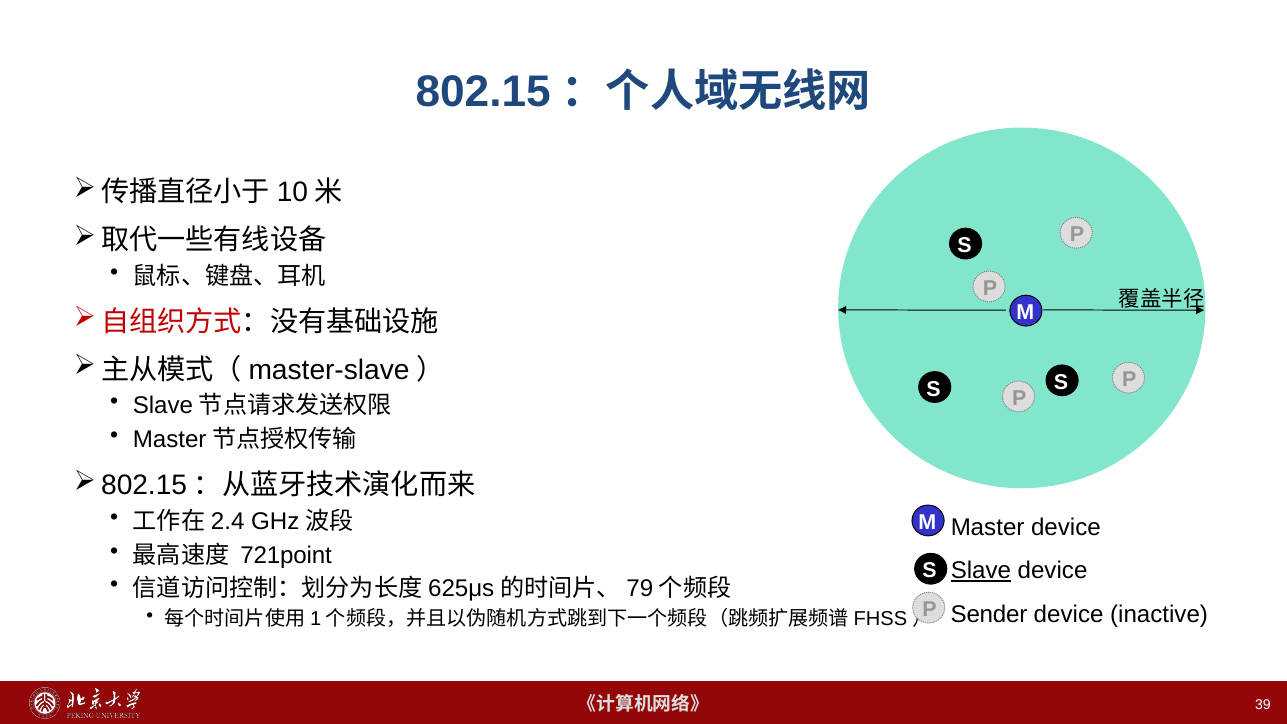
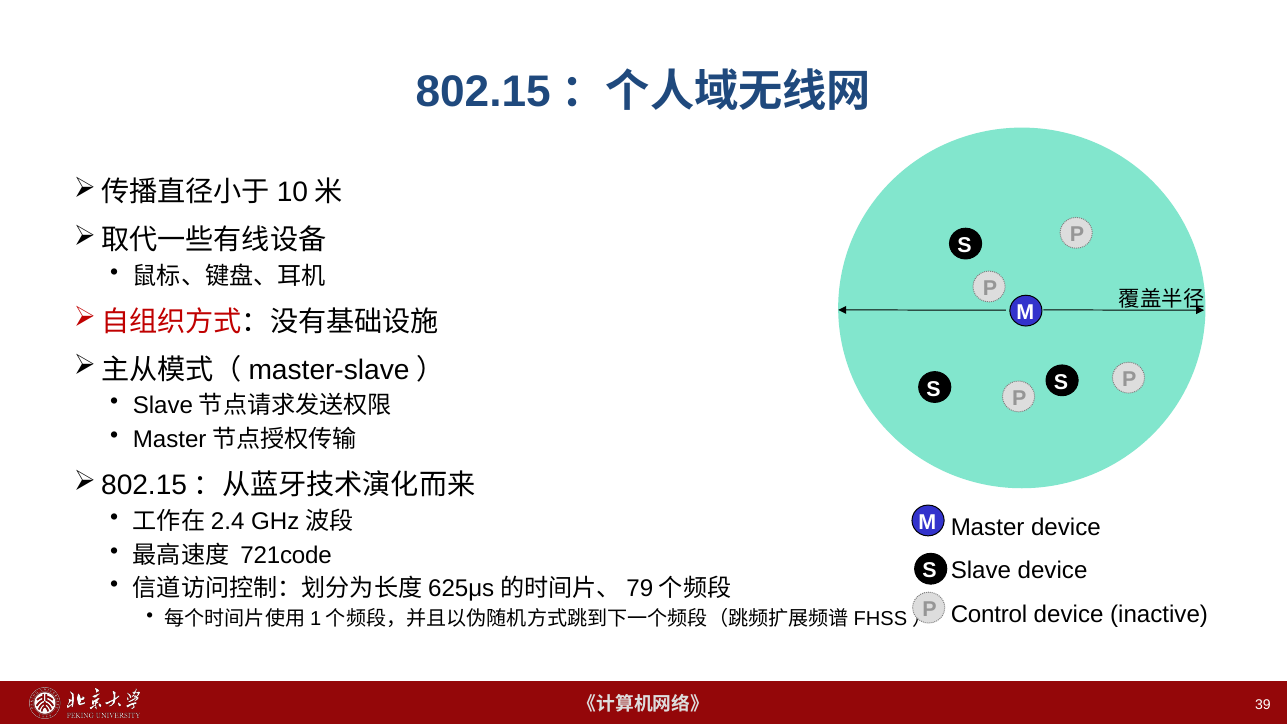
721point: 721point -> 721code
Slave underline: present -> none
Sender: Sender -> Control
